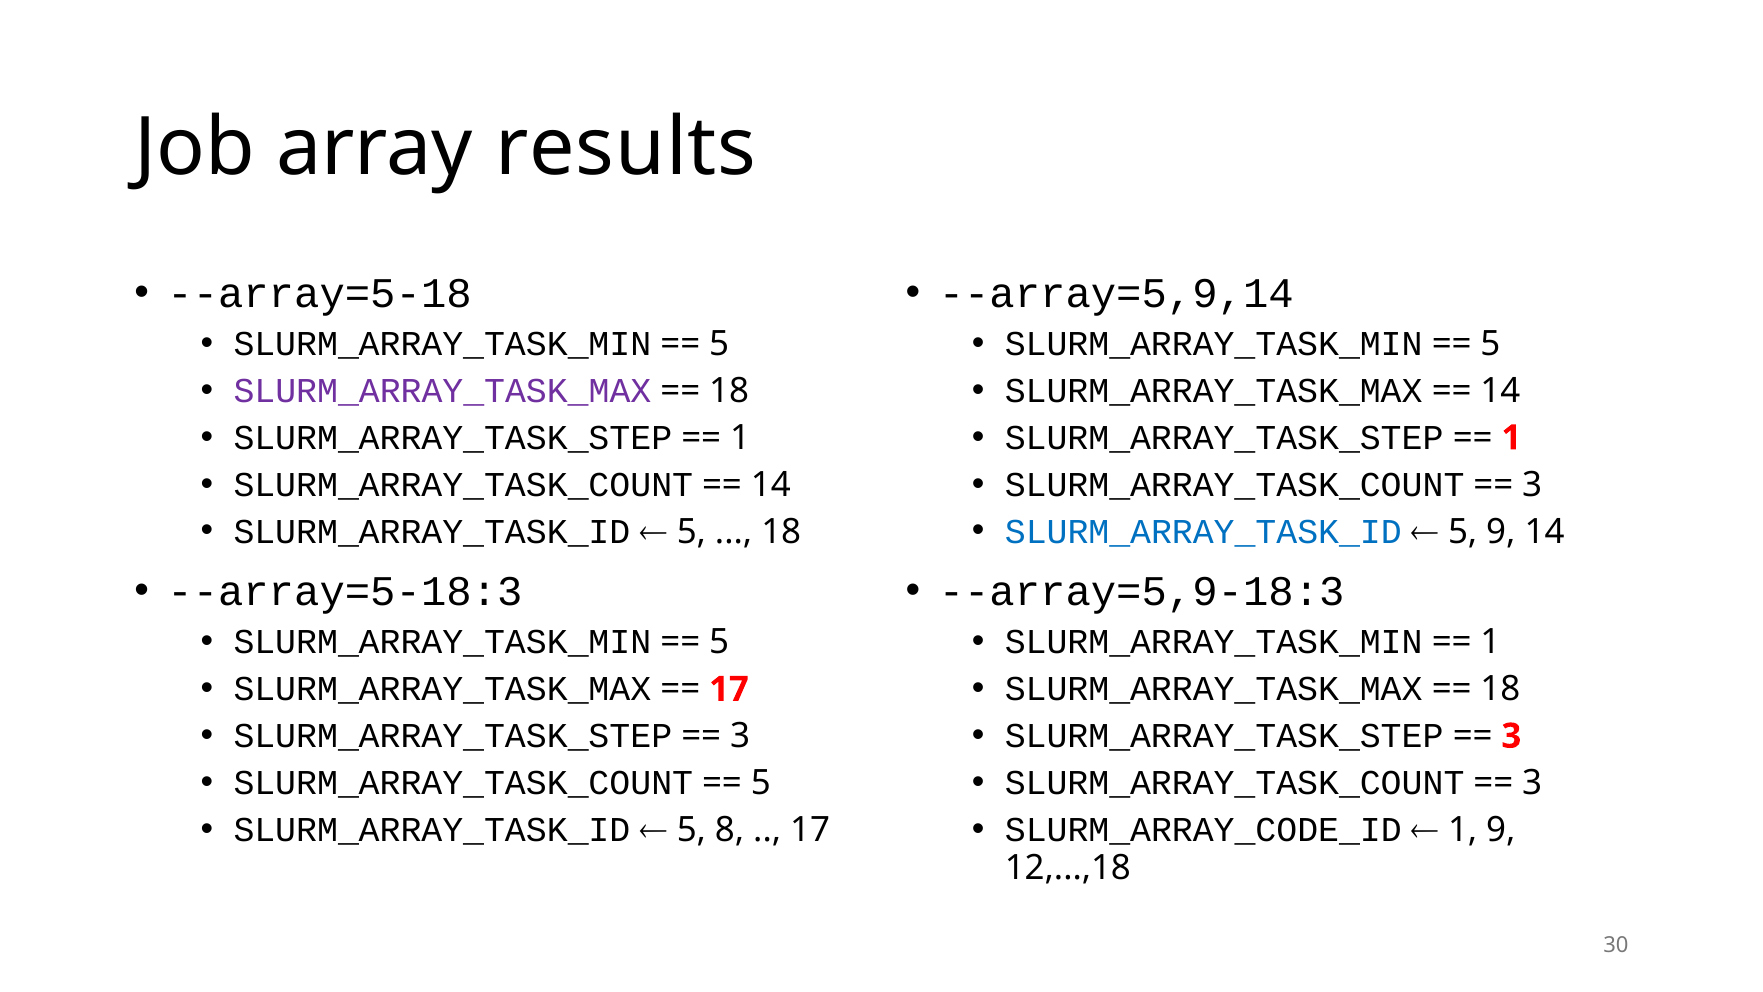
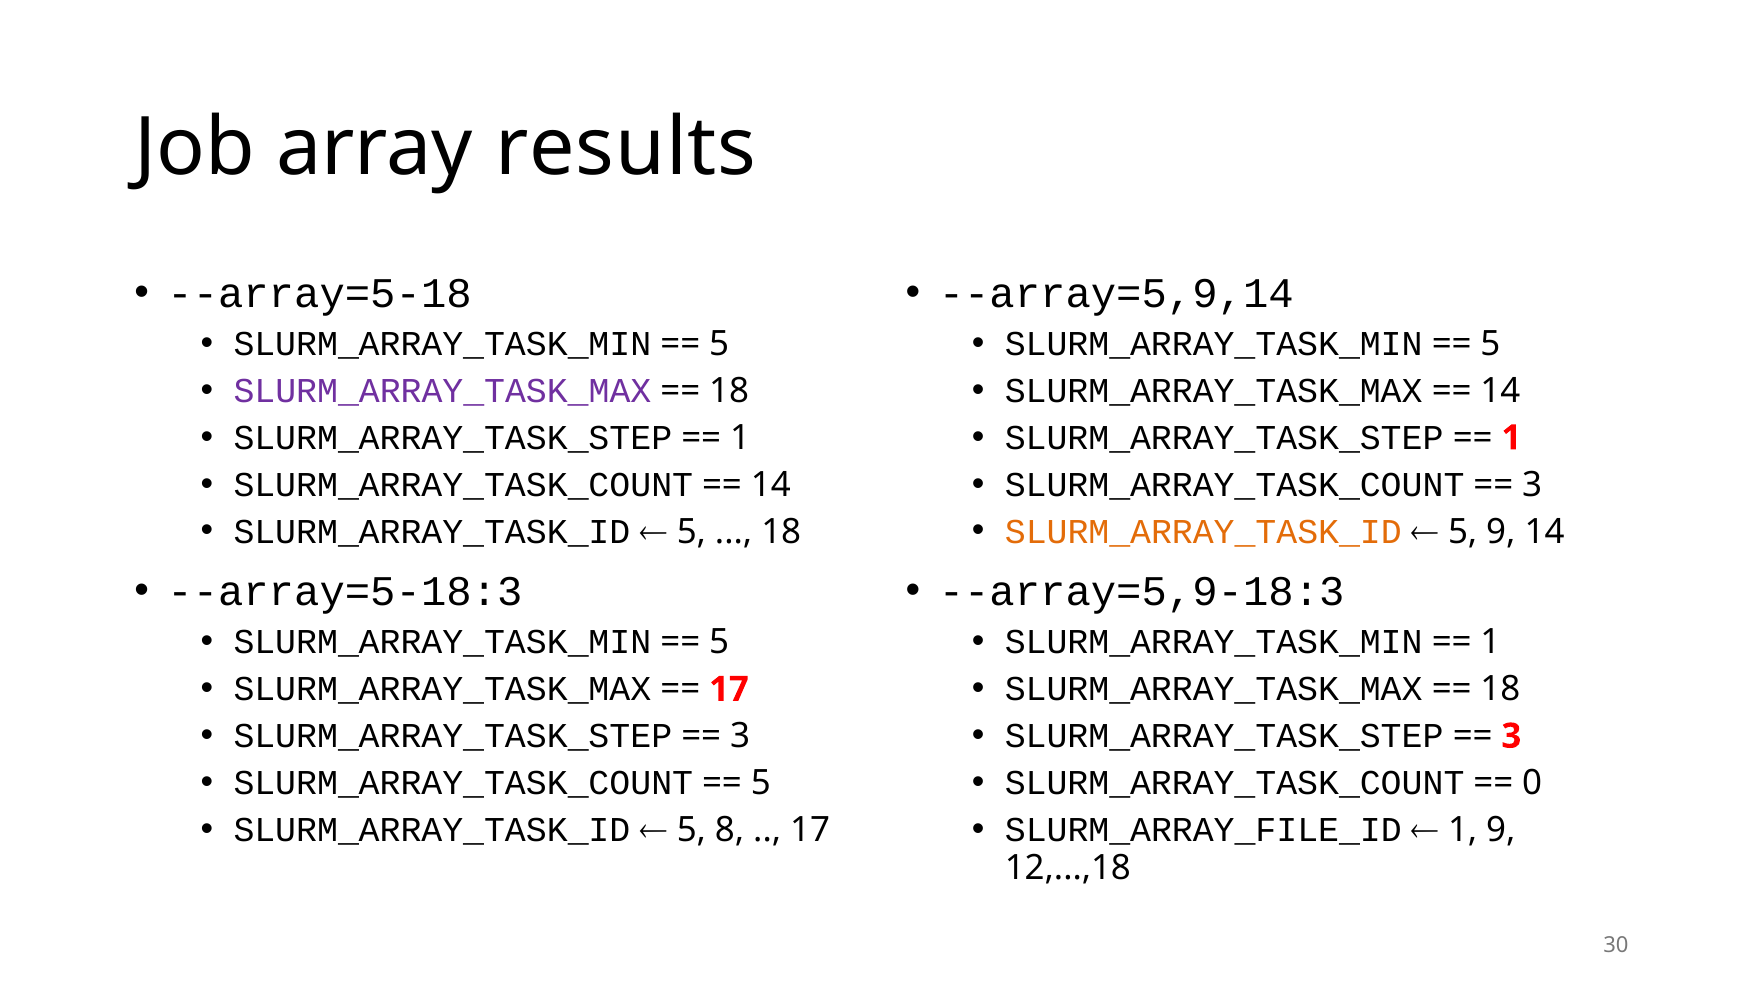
SLURM_ARRAY_TASK_ID at (1203, 531) colour: blue -> orange
3 at (1532, 783): 3 -> 0
SLURM_ARRAY_CODE_ID: SLURM_ARRAY_CODE_ID -> SLURM_ARRAY_FILE_ID
